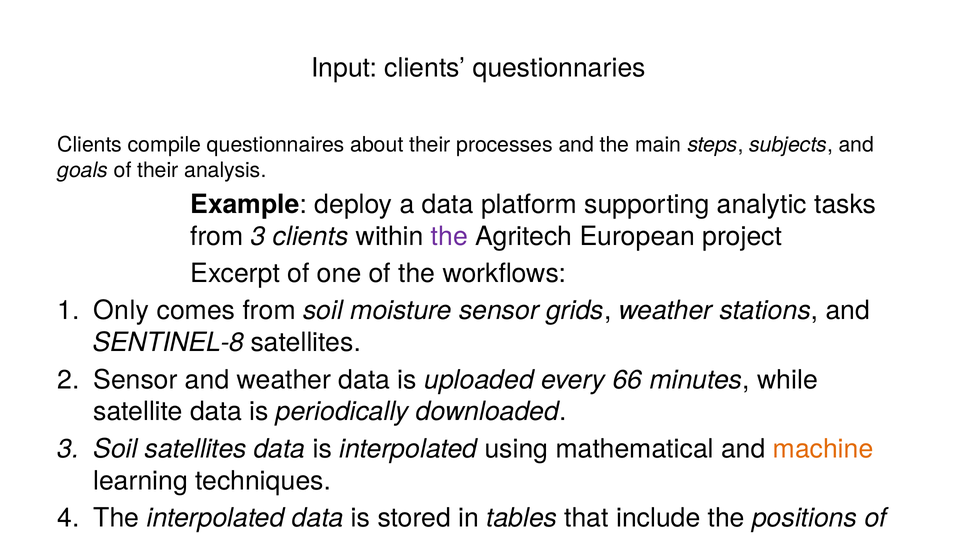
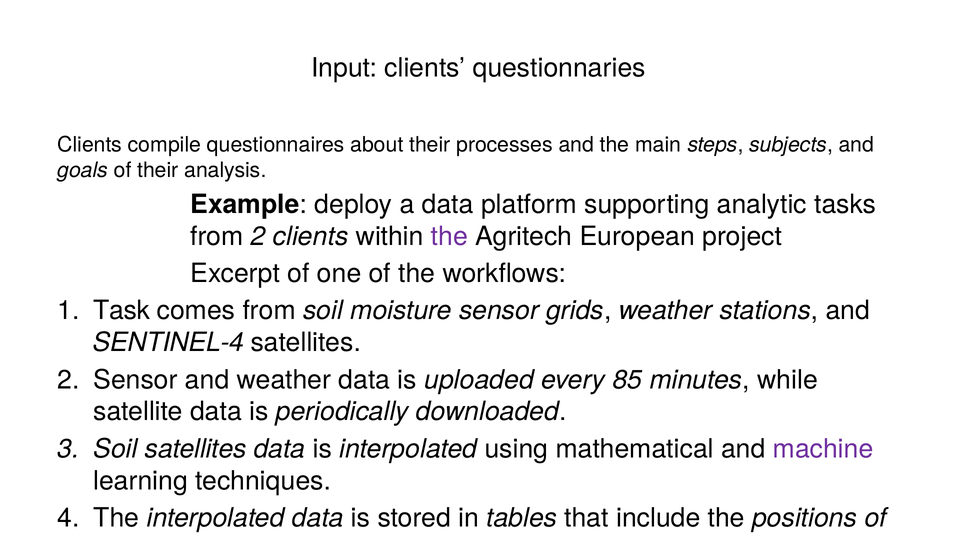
from 3: 3 -> 2
Only: Only -> Task
SENTINEL-8: SENTINEL-8 -> SENTINEL-4
66: 66 -> 85
machine colour: orange -> purple
